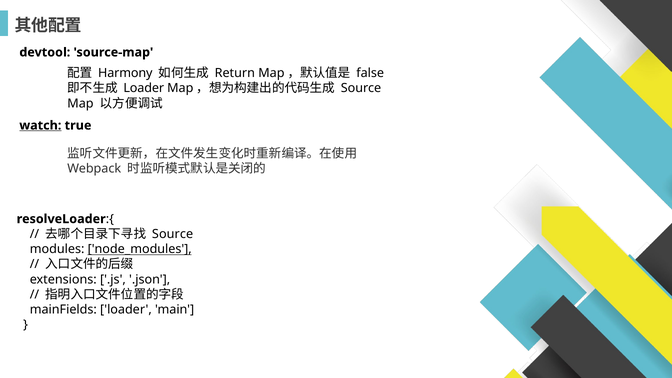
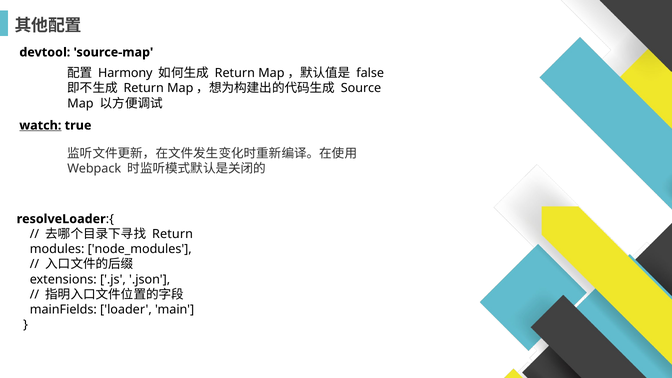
Loader at (144, 88): Loader -> Return
Source at (173, 234): Source -> Return
node_modules underline: present -> none
